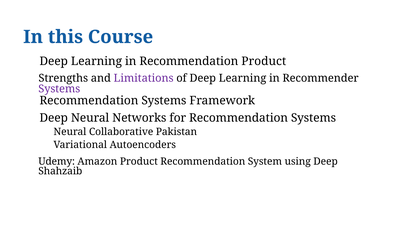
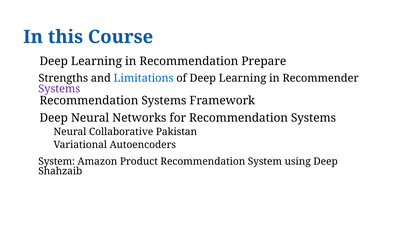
Recommendation Product: Product -> Prepare
Limitations colour: purple -> blue
Udemy at (57, 162): Udemy -> System
